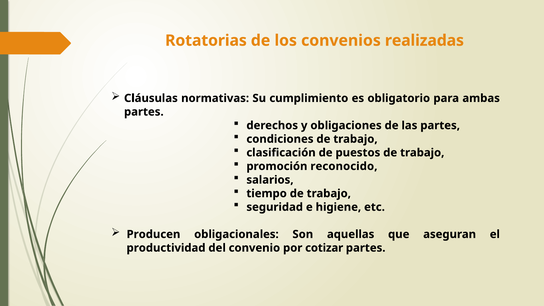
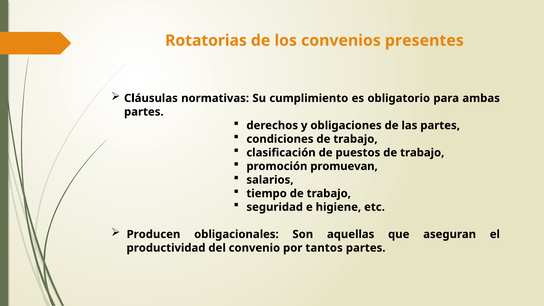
realizadas: realizadas -> presentes
reconocido: reconocido -> promuevan
cotizar: cotizar -> tantos
